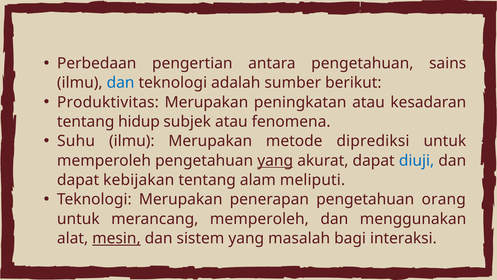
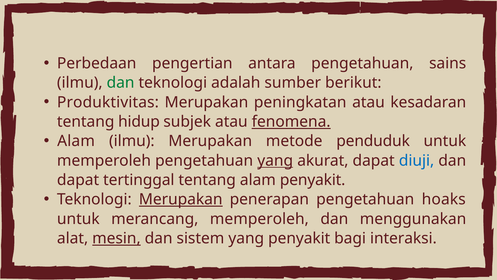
dan at (121, 83) colour: blue -> green
fenomena underline: none -> present
Suhu at (76, 141): Suhu -> Alam
diprediksi: diprediksi -> penduduk
kebijakan: kebijakan -> tertinggal
alam meliputi: meliputi -> penyakit
Merupakan at (181, 199) underline: none -> present
orang: orang -> hoaks
yang masalah: masalah -> penyakit
